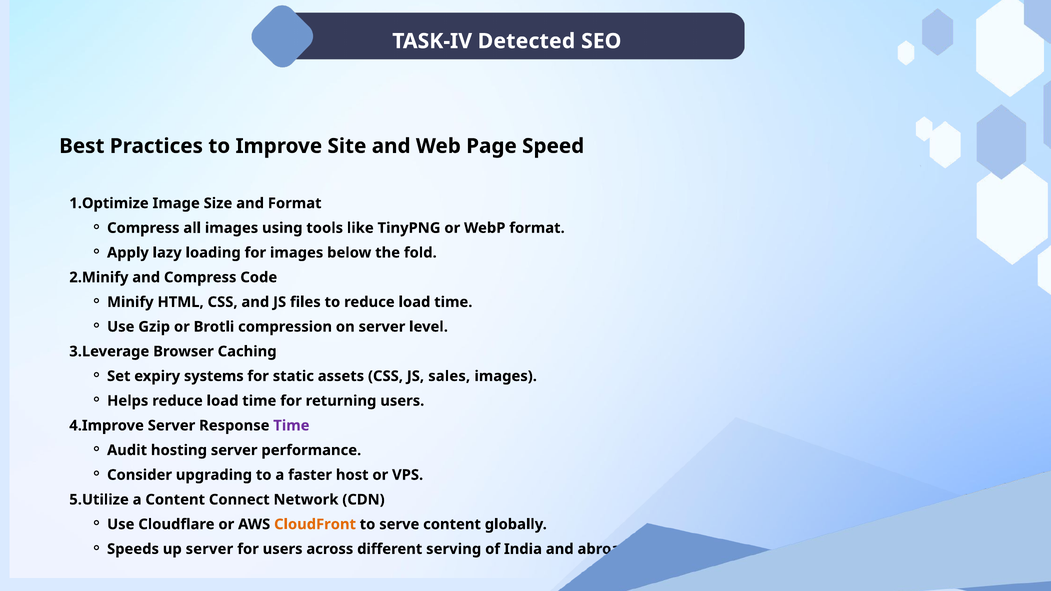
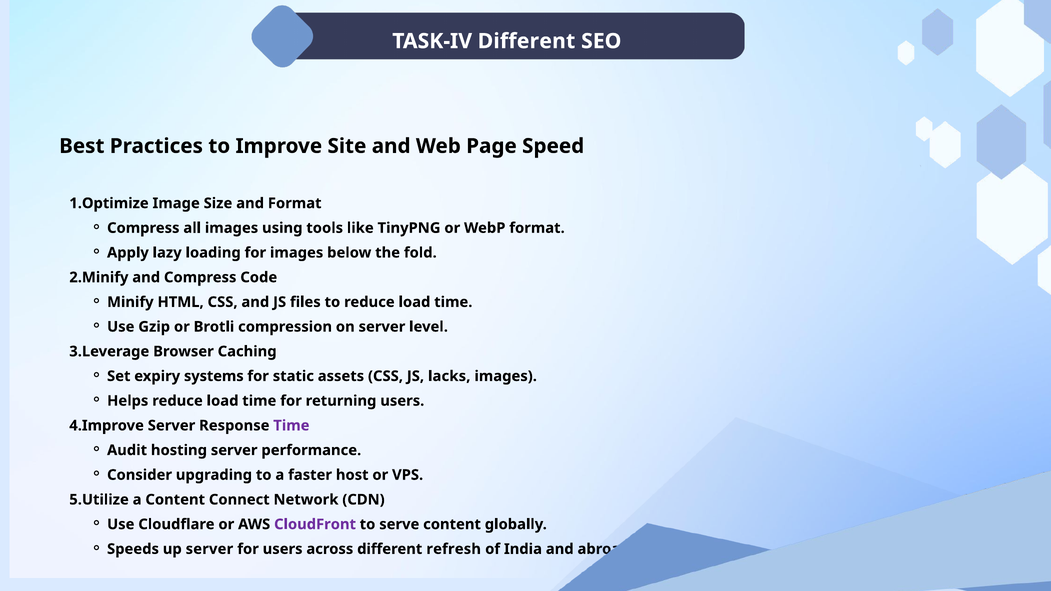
TASK-IV Detected: Detected -> Different
sales: sales -> lacks
CloudFront colour: orange -> purple
serving: serving -> refresh
